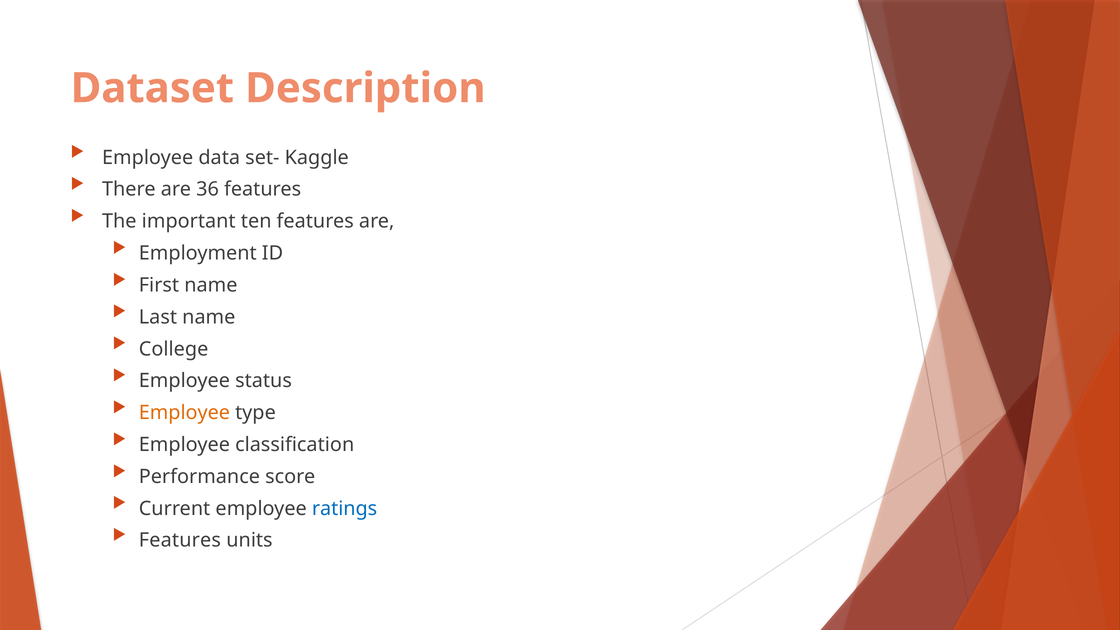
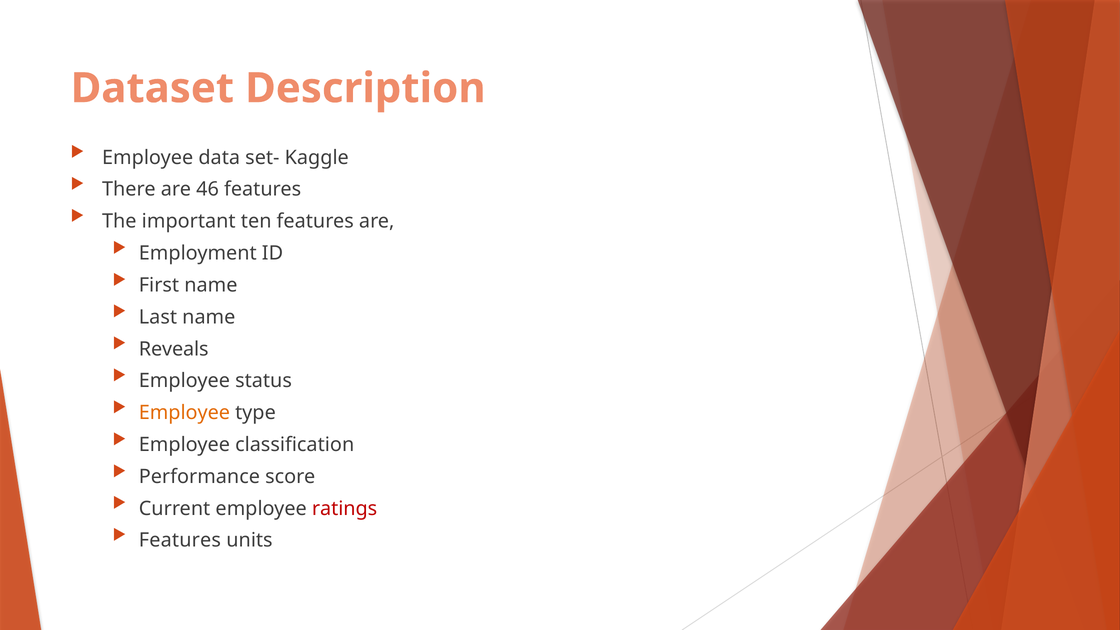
36: 36 -> 46
College: College -> Reveals
ratings colour: blue -> red
